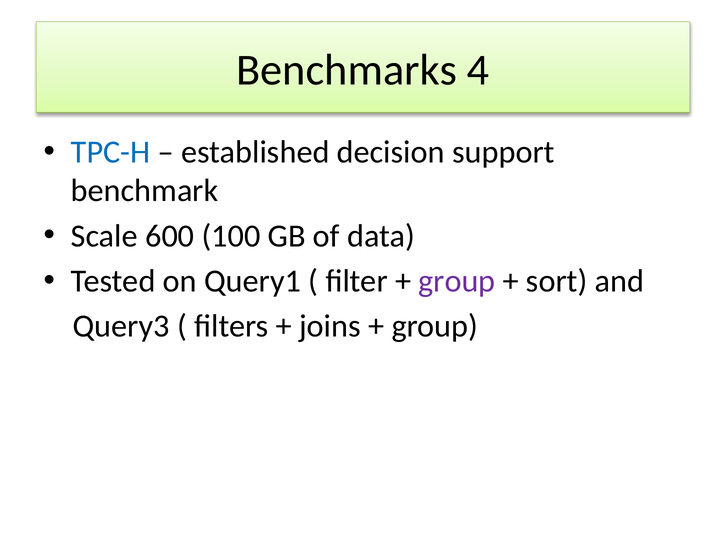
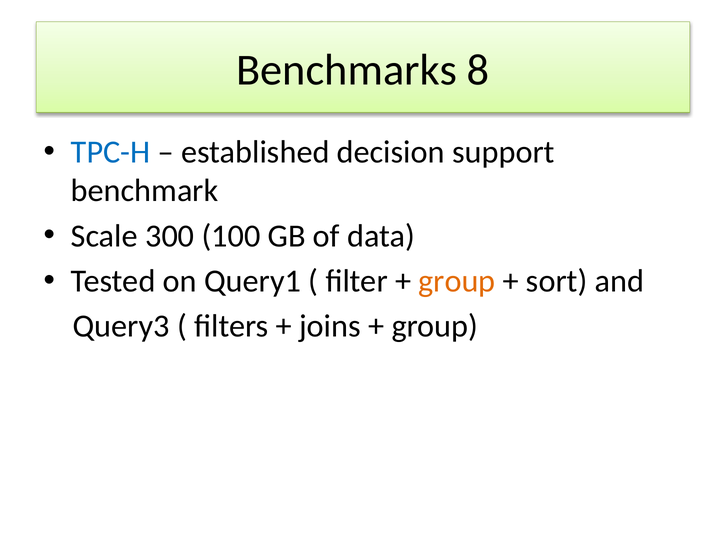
4: 4 -> 8
600: 600 -> 300
group at (457, 281) colour: purple -> orange
